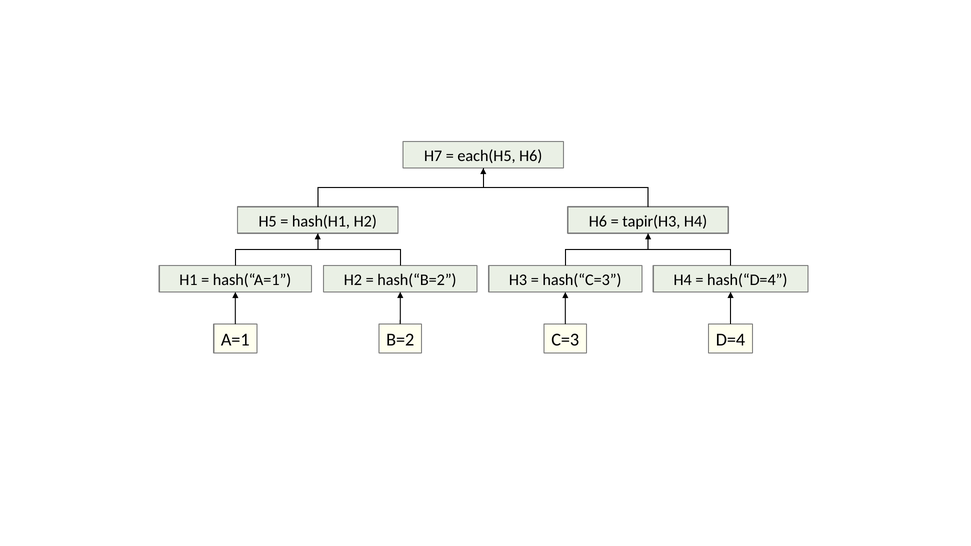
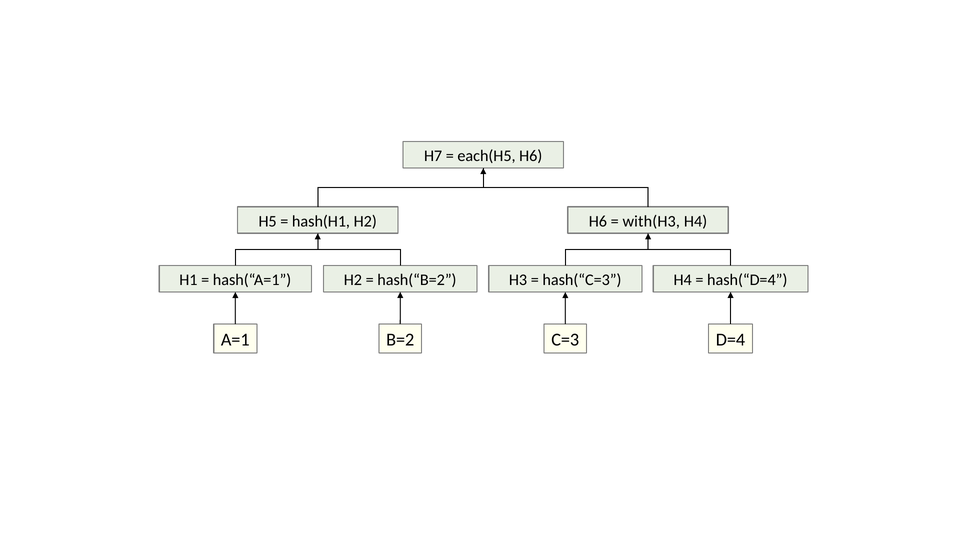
tapir(H3: tapir(H3 -> with(H3
